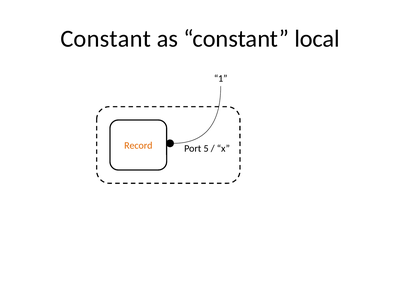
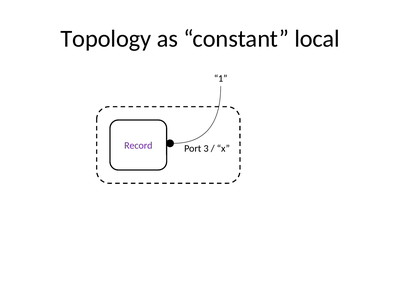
Constant at (106, 39): Constant -> Topology
Record colour: orange -> purple
5: 5 -> 3
